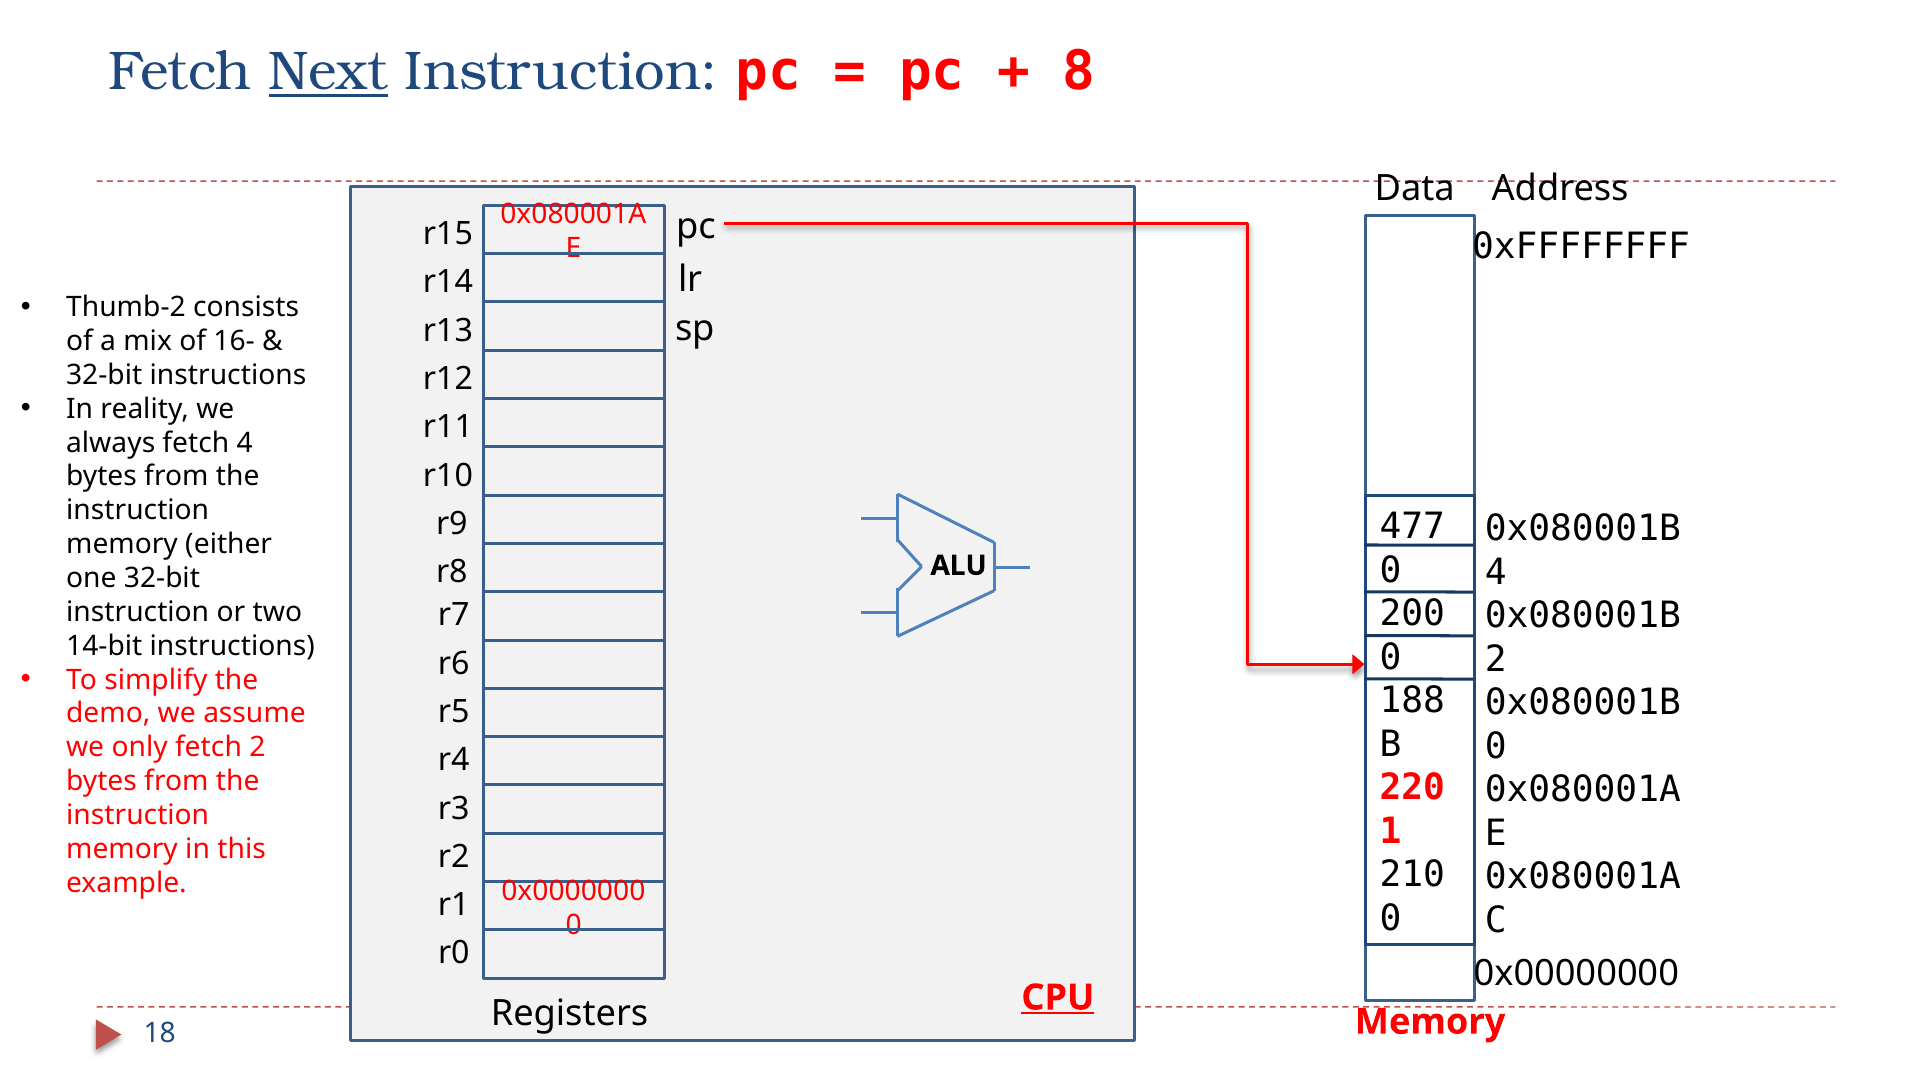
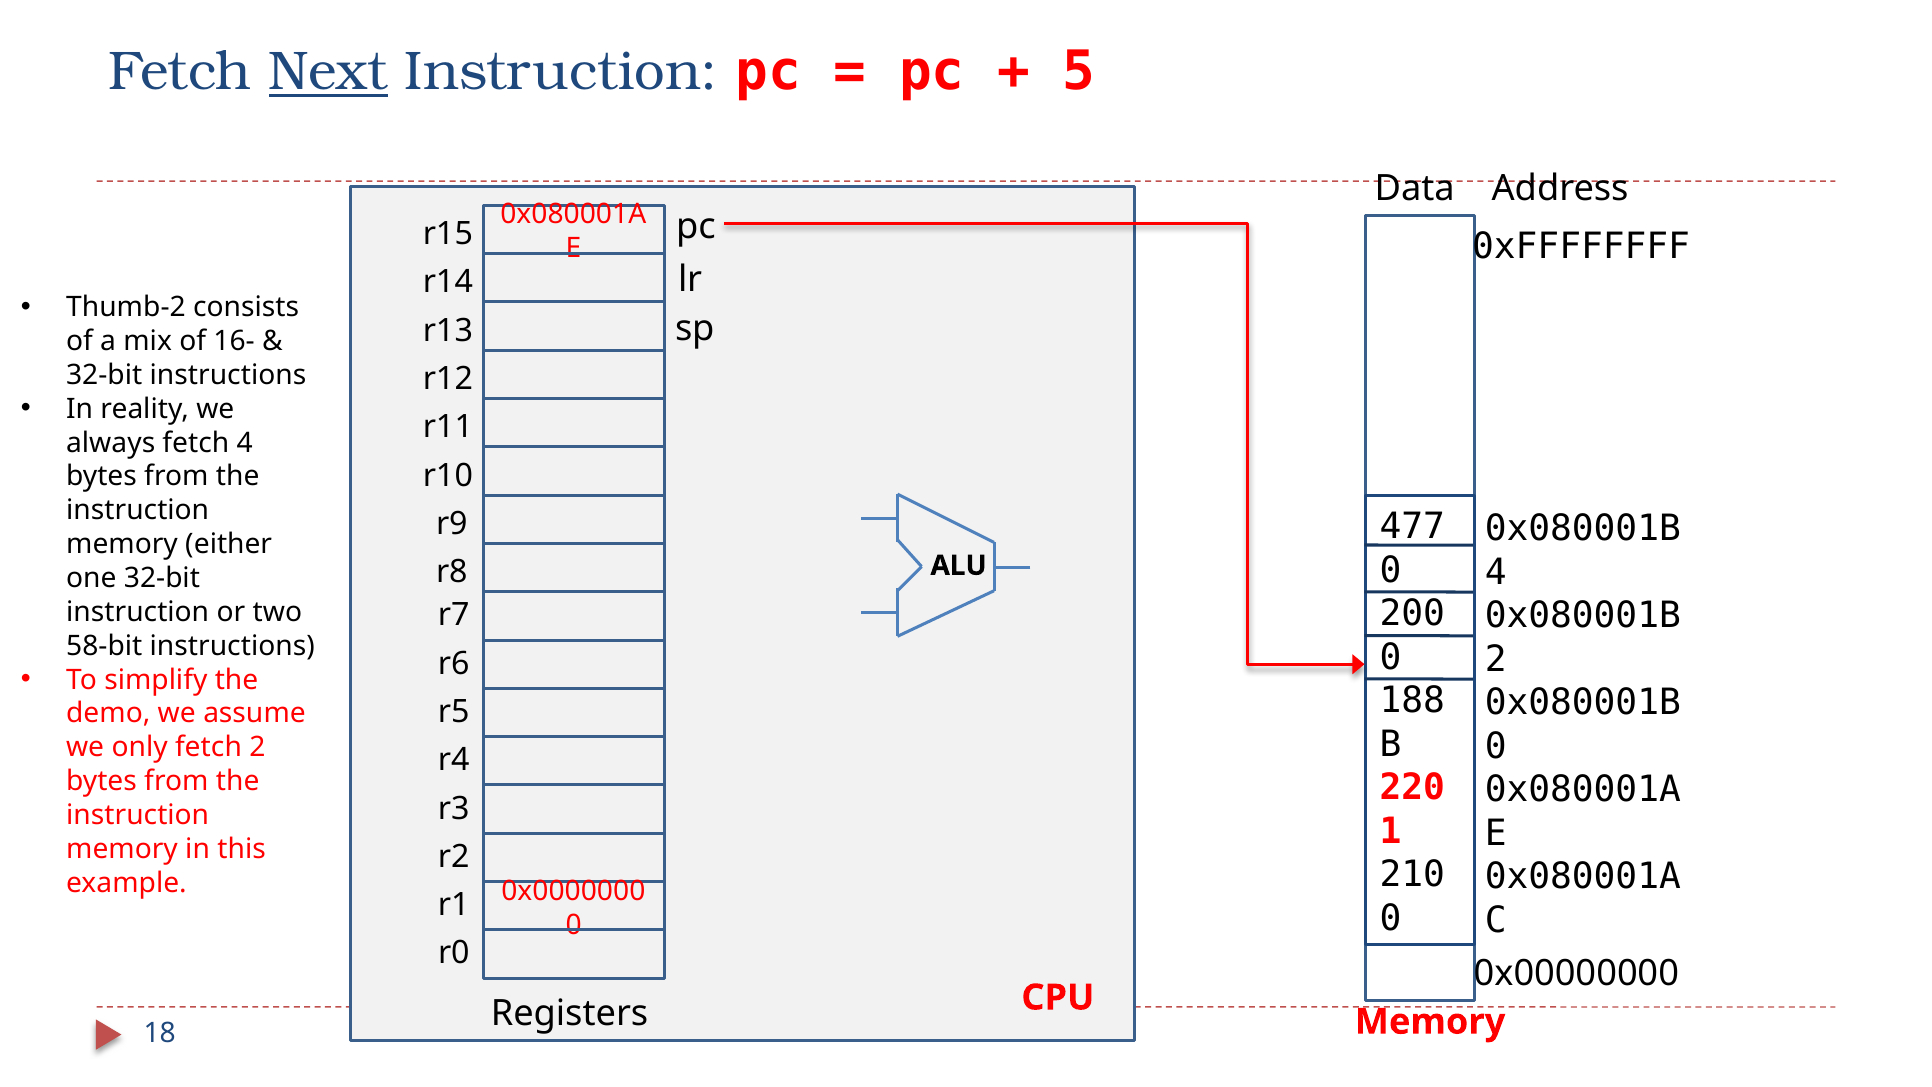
8: 8 -> 5
14-bit: 14-bit -> 58-bit
CPU underline: present -> none
